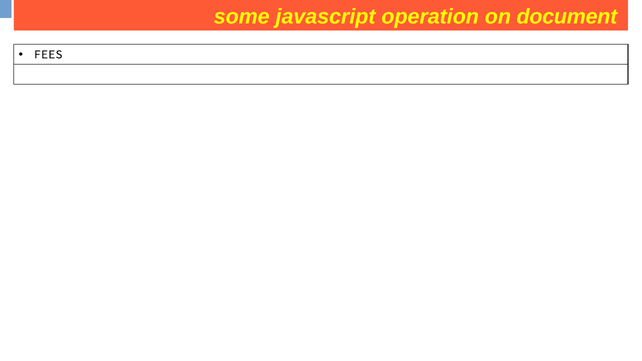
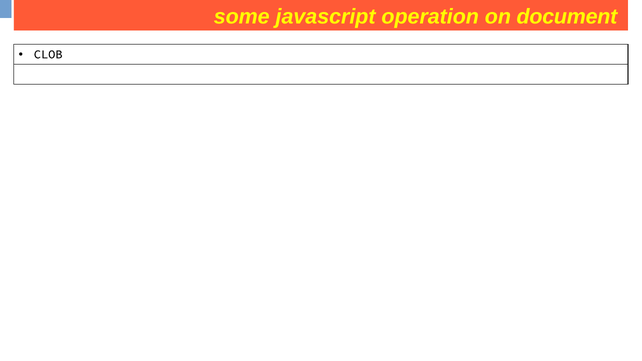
FEES: FEES -> CLOB
